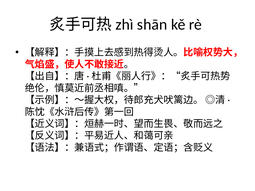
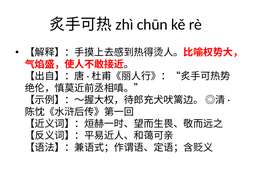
shān: shān -> chūn
